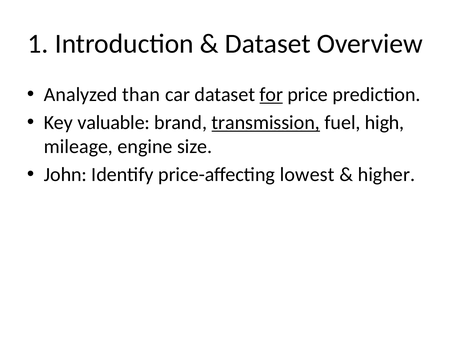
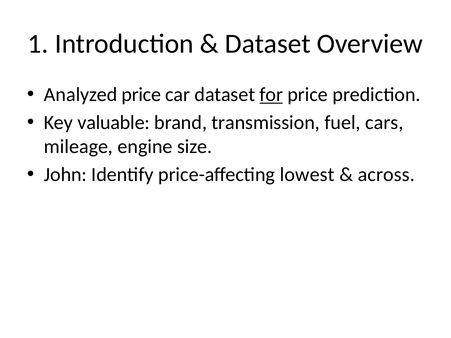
Analyzed than: than -> price
transmission underline: present -> none
high: high -> cars
higher: higher -> across
